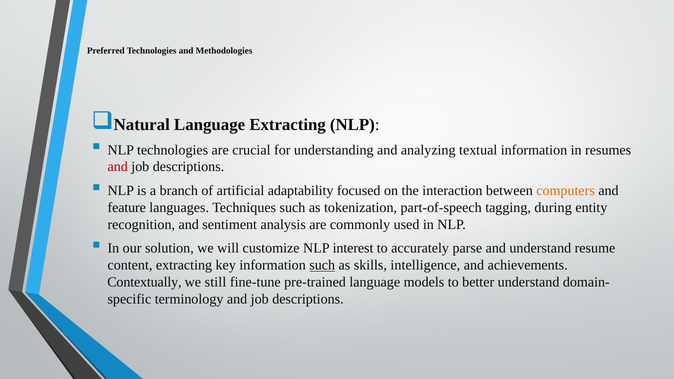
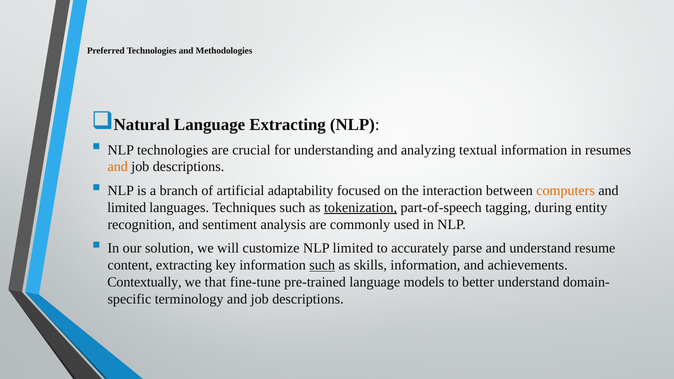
and at (118, 167) colour: red -> orange
feature at (127, 208): feature -> limited
tokenization underline: none -> present
NLP interest: interest -> limited
skills intelligence: intelligence -> information
still: still -> that
